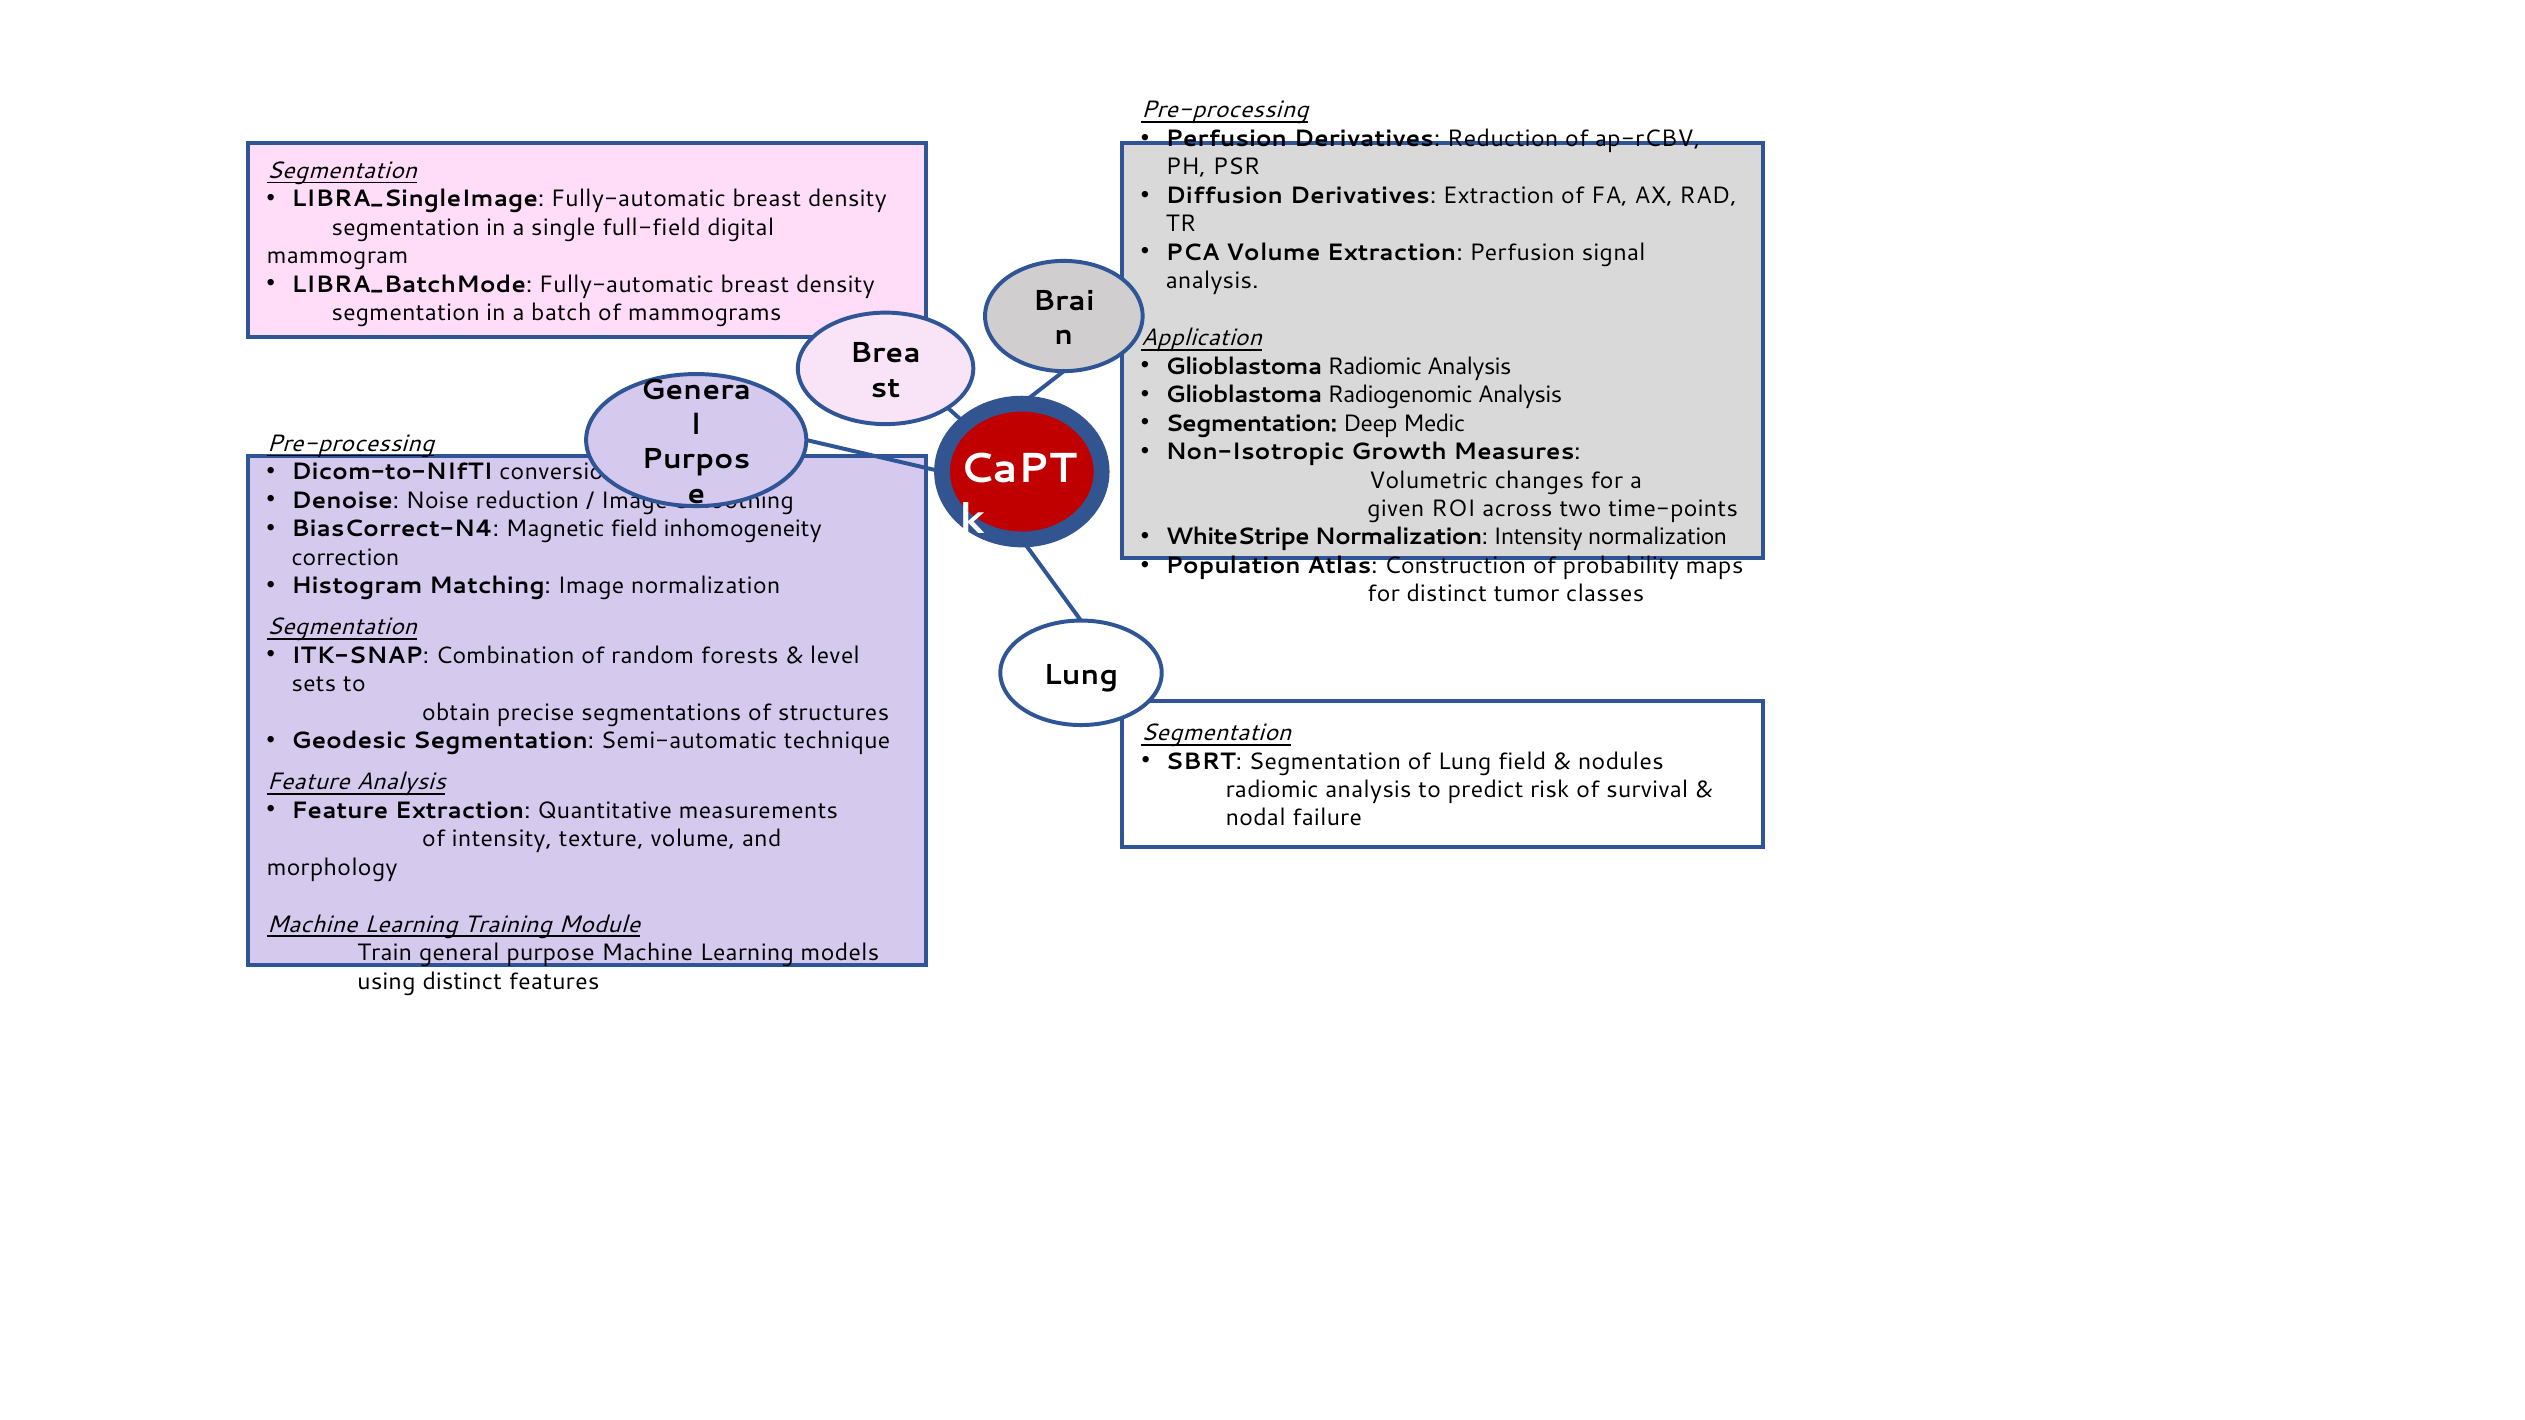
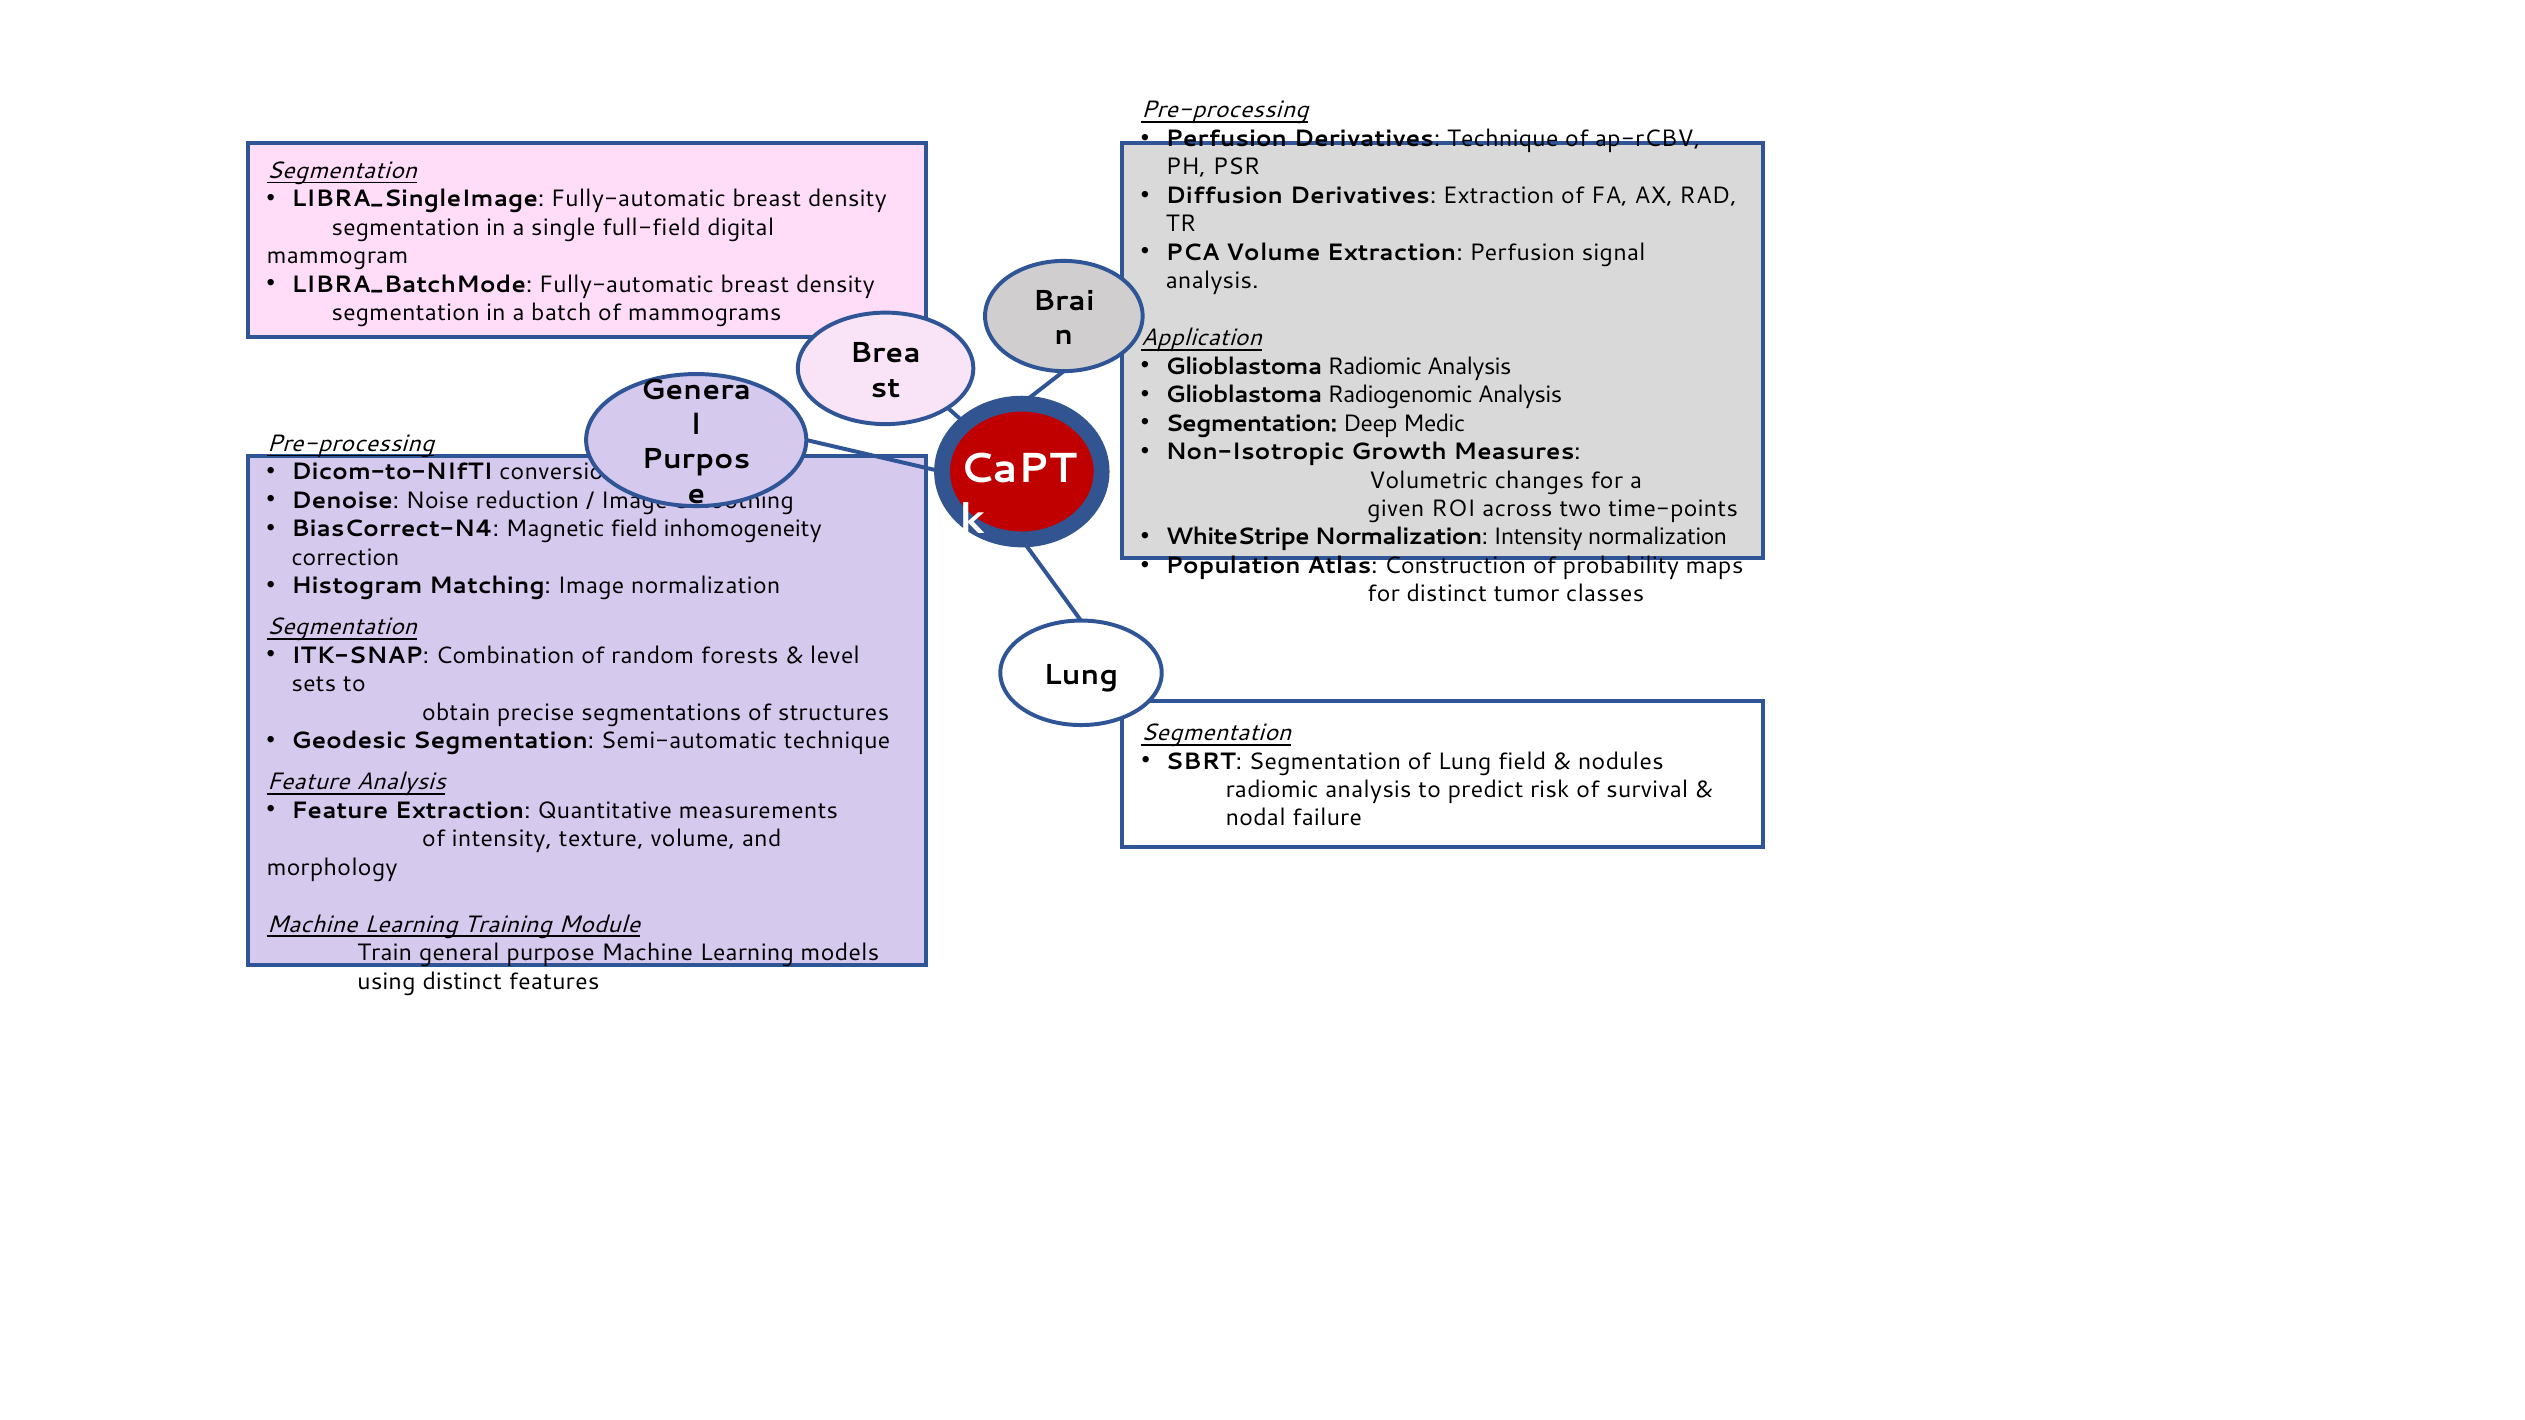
Derivatives Reduction: Reduction -> Technique
